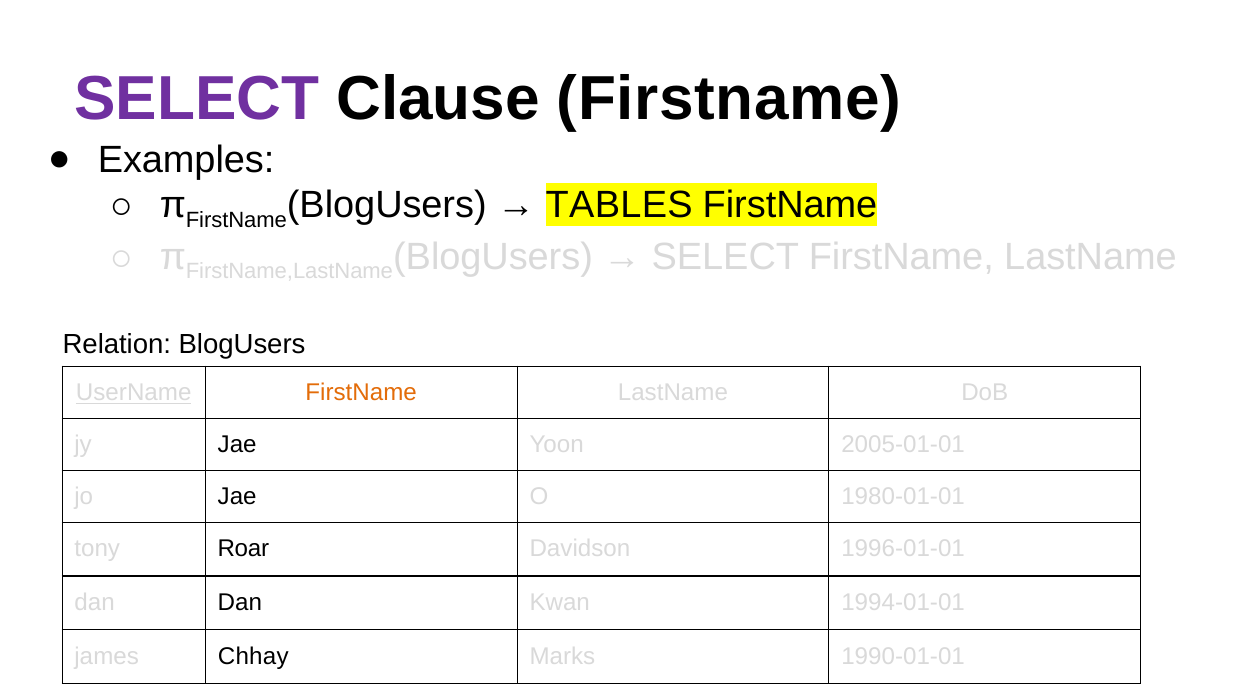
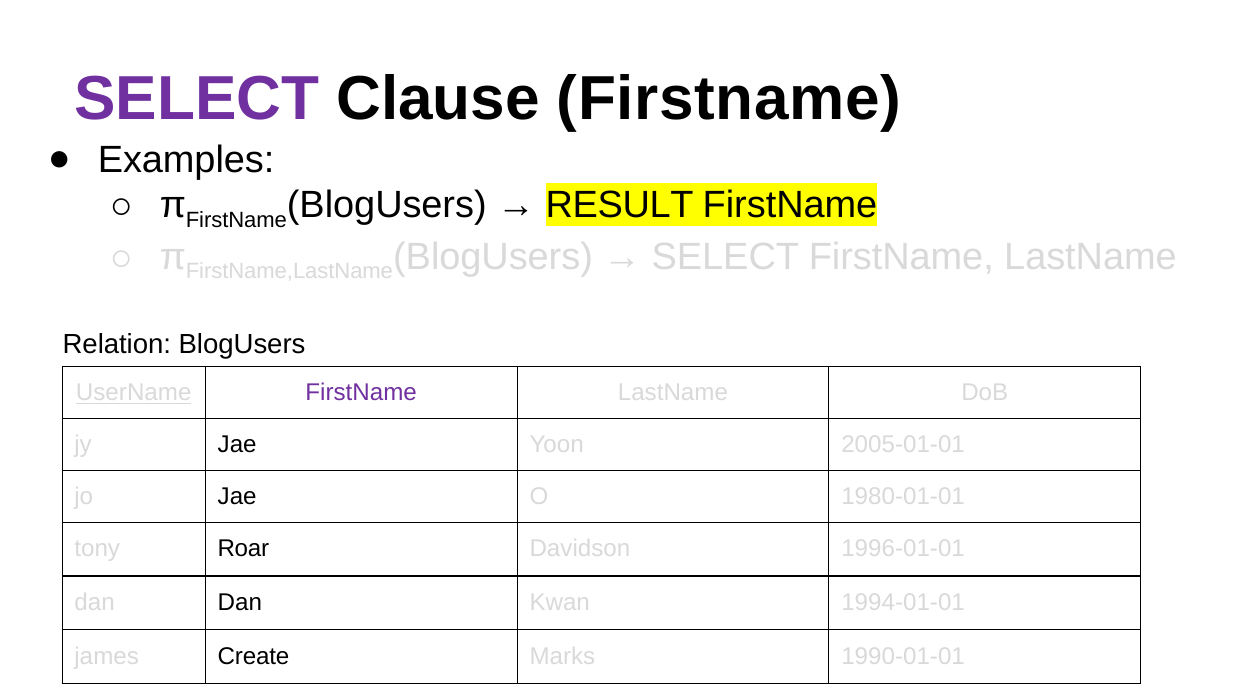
TABLES: TABLES -> RESULT
FirstName at (361, 392) colour: orange -> purple
Chhay: Chhay -> Create
